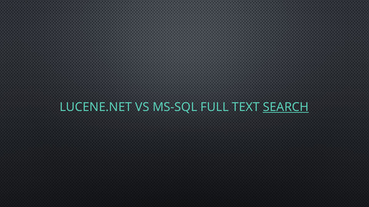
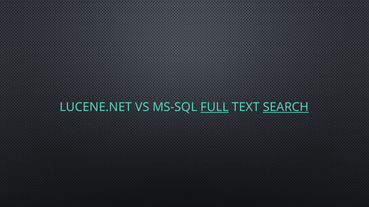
FULL underline: none -> present
